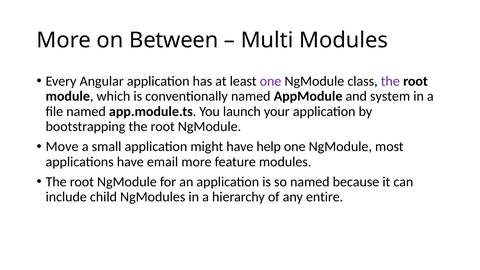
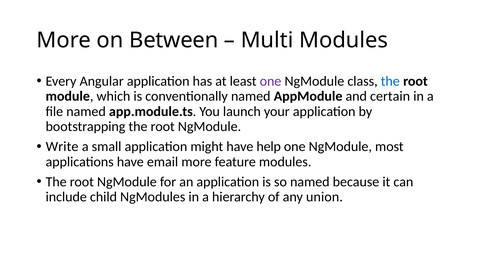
the at (390, 81) colour: purple -> blue
system: system -> certain
Move: Move -> Write
entire: entire -> union
